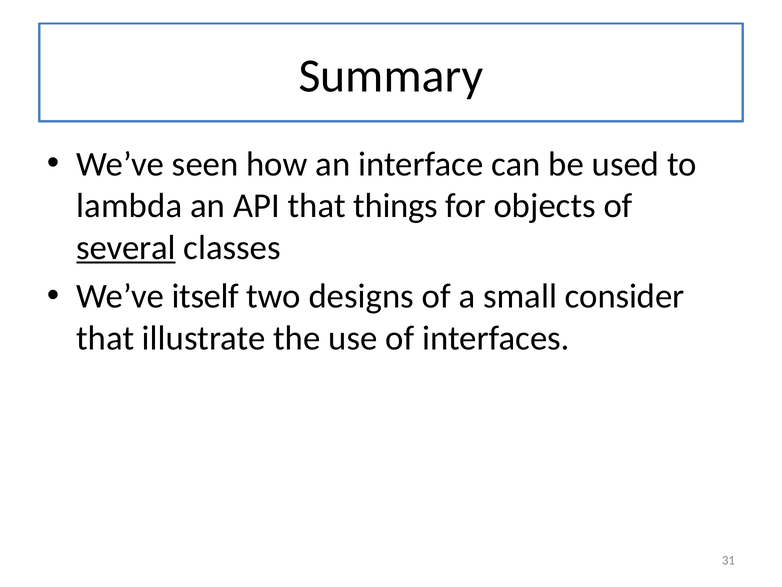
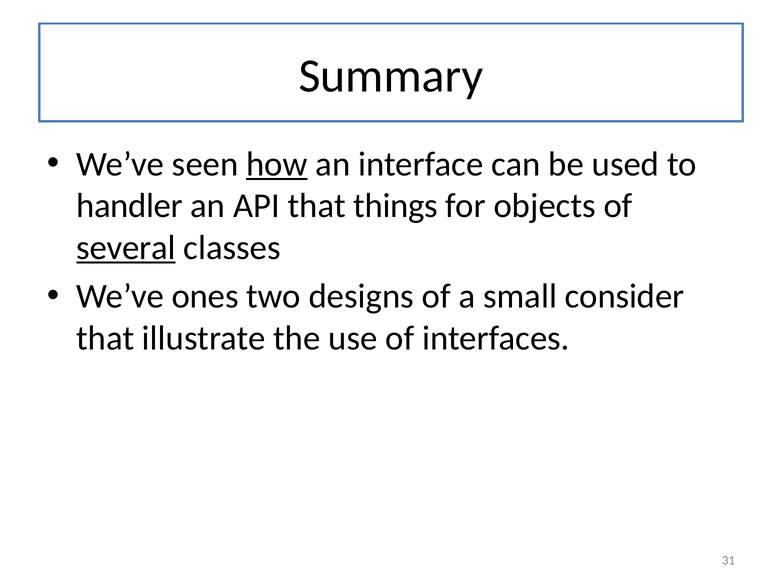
how underline: none -> present
lambda: lambda -> handler
itself: itself -> ones
